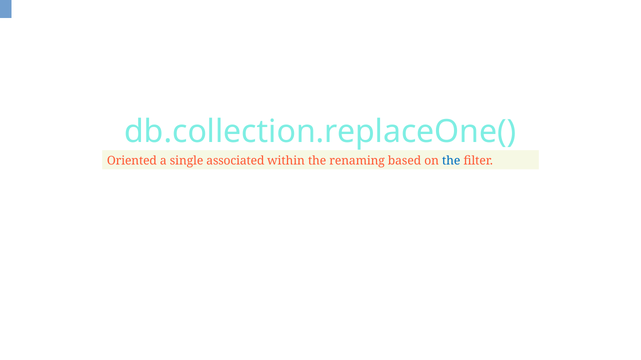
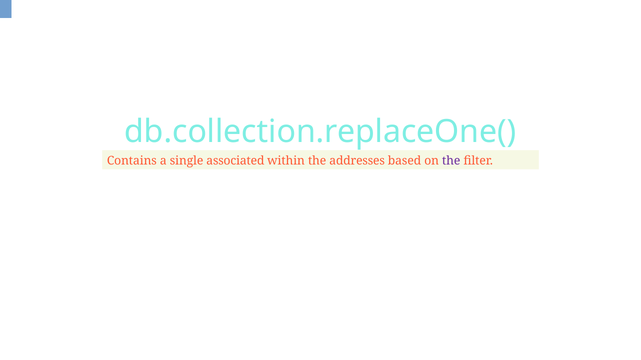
Oriented: Oriented -> Contains
renaming: renaming -> addresses
the at (451, 161) colour: blue -> purple
